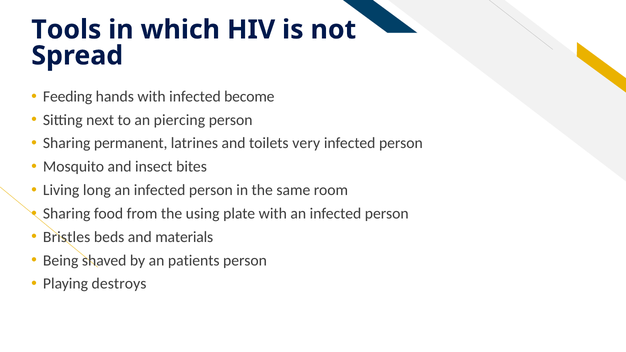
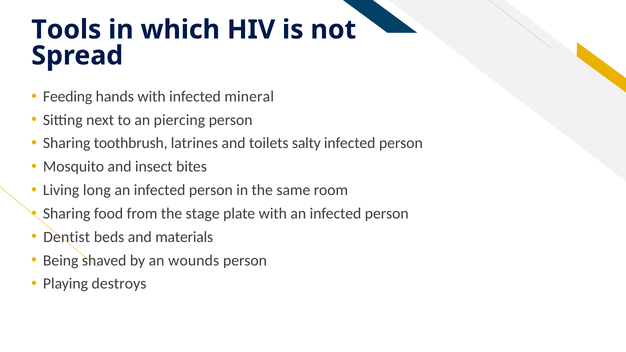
become: become -> mineral
permanent: permanent -> toothbrush
very: very -> salty
using: using -> stage
Bristles: Bristles -> Dentist
patients: patients -> wounds
